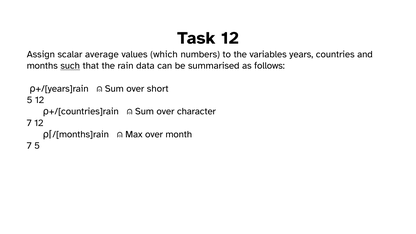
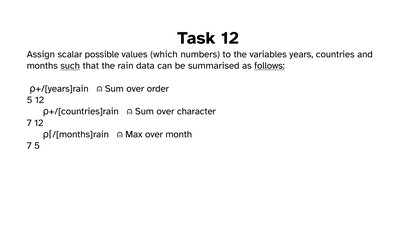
average: average -> possible
follows underline: none -> present
short: short -> order
